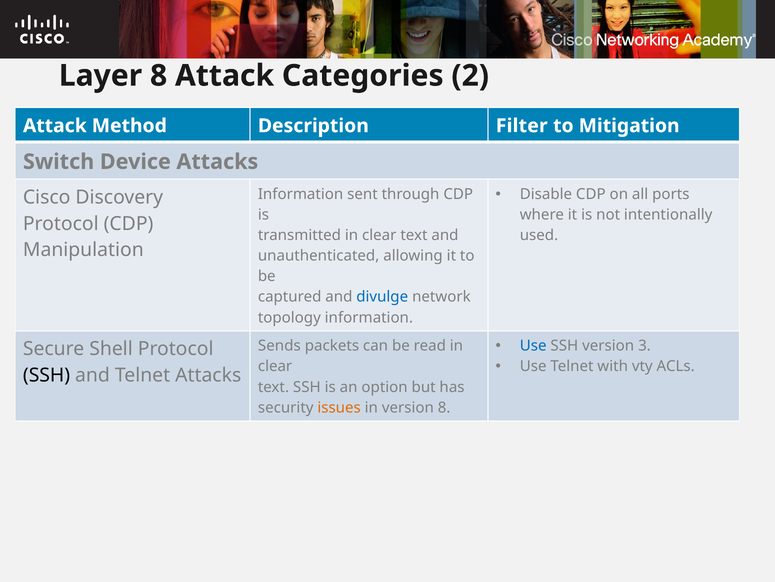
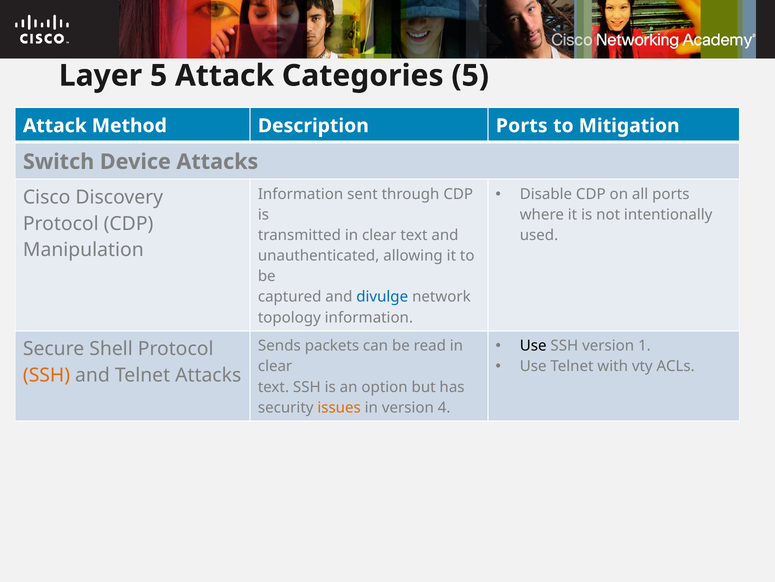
Layer 8: 8 -> 5
Categories 2: 2 -> 5
Description Filter: Filter -> Ports
Use at (533, 345) colour: blue -> black
3: 3 -> 1
SSH at (47, 375) colour: black -> orange
version 8: 8 -> 4
